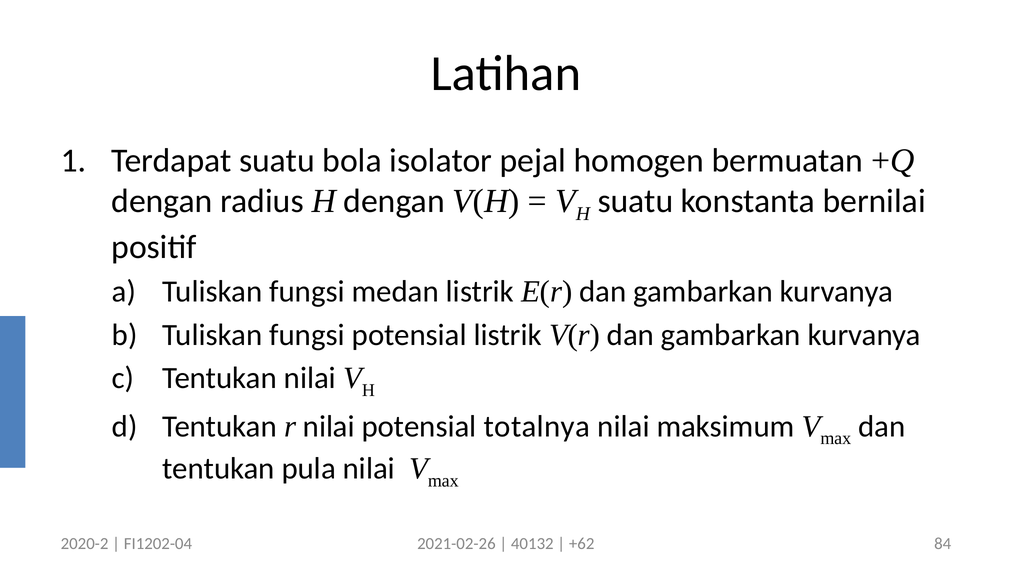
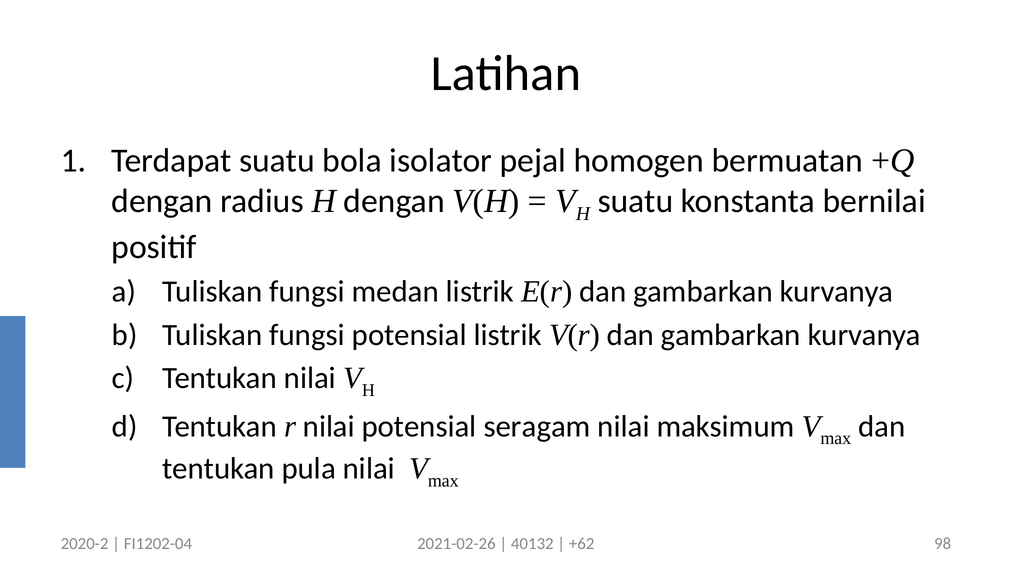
totalnya: totalnya -> seragam
84: 84 -> 98
